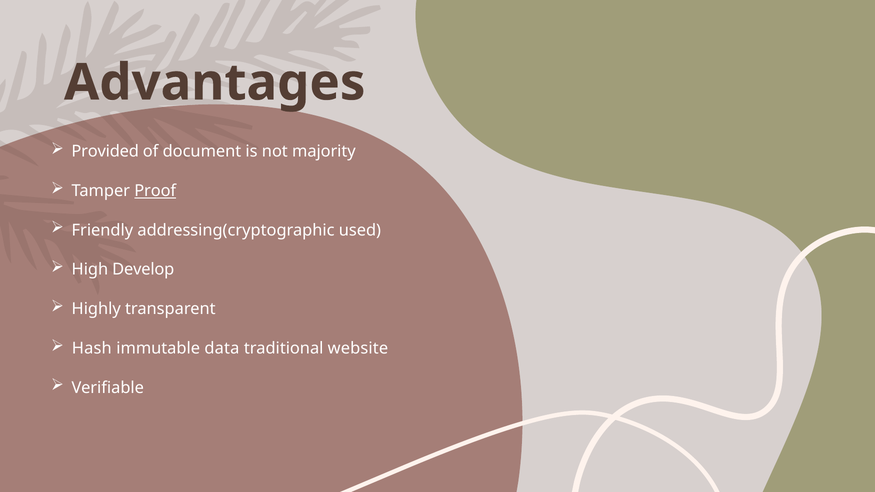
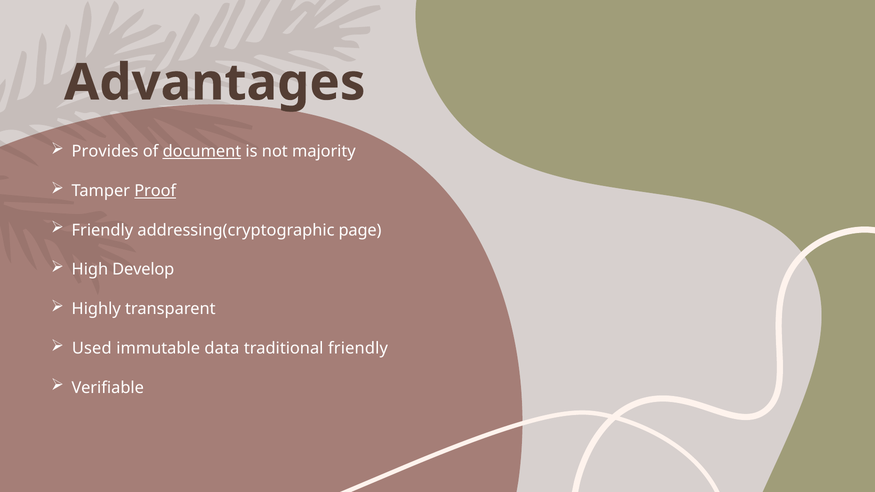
Provided: Provided -> Provides
document underline: none -> present
used: used -> page
Hash: Hash -> Used
traditional website: website -> friendly
